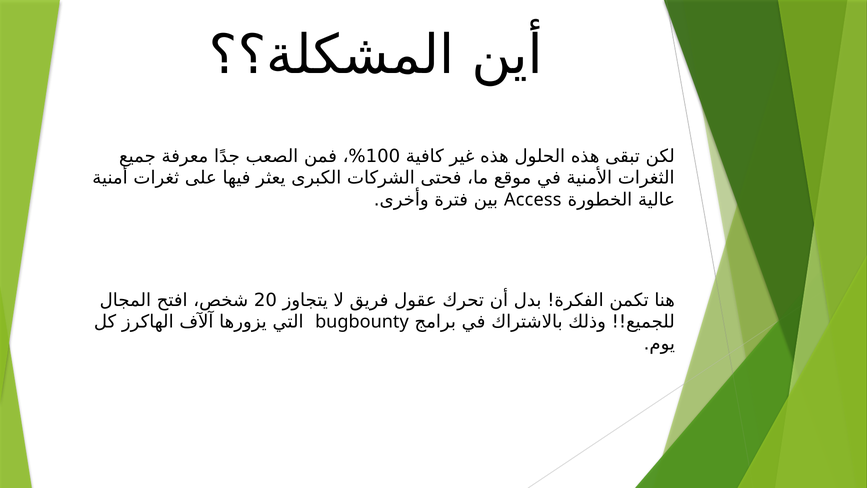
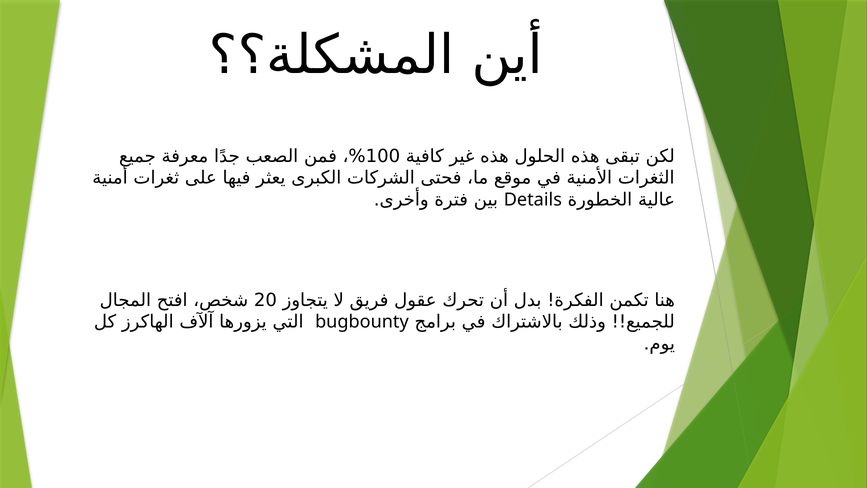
Access: Access -> Details
